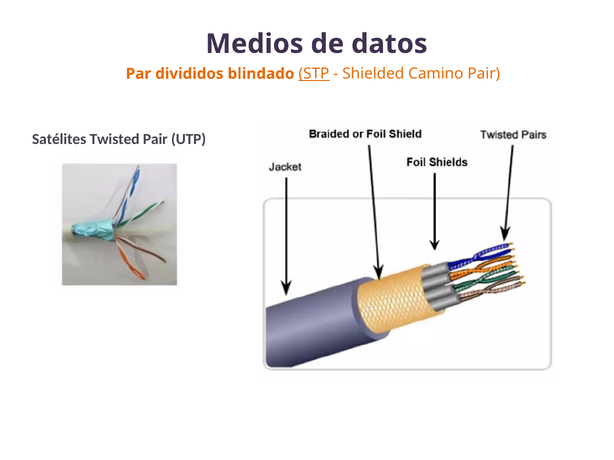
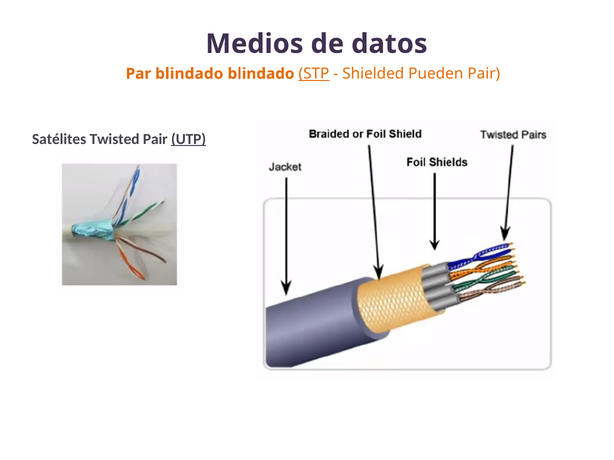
Par divididos: divididos -> blindado
Camino: Camino -> Pueden
UTP underline: none -> present
